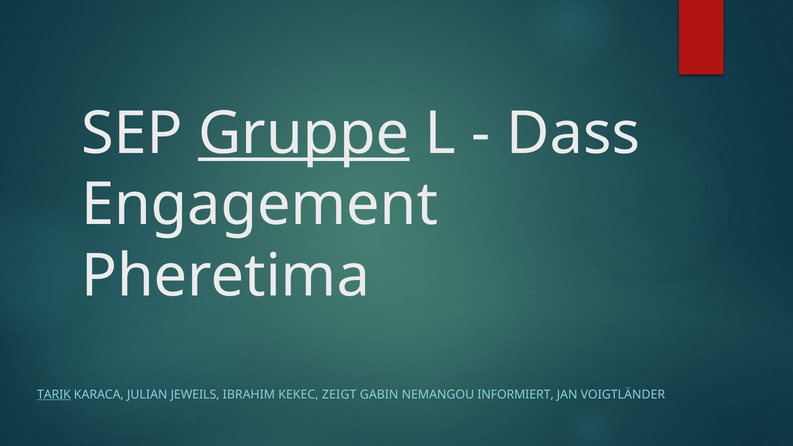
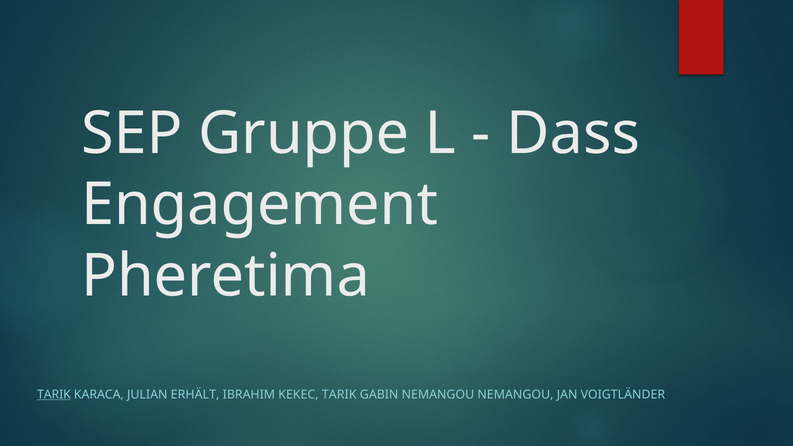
Gruppe underline: present -> none
JEWEILS: JEWEILS -> ERHÄLT
KEKEC ZEIGT: ZEIGT -> TARIK
NEMANGOU INFORMIERT: INFORMIERT -> NEMANGOU
